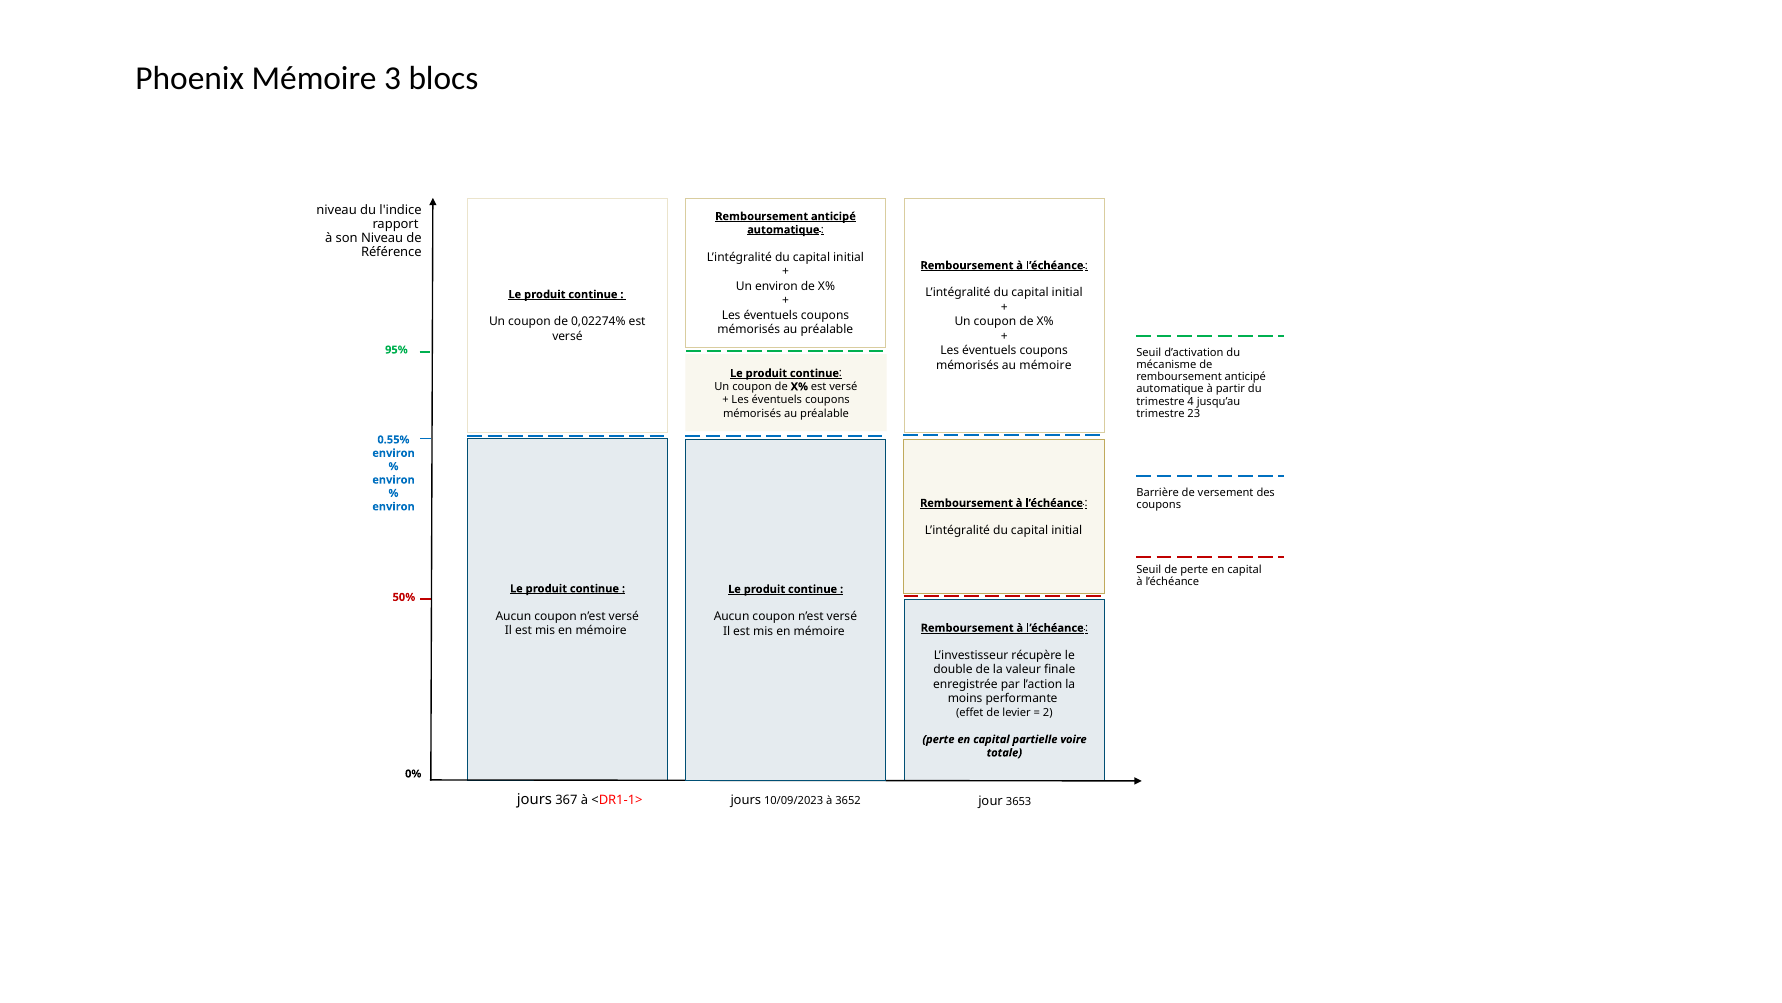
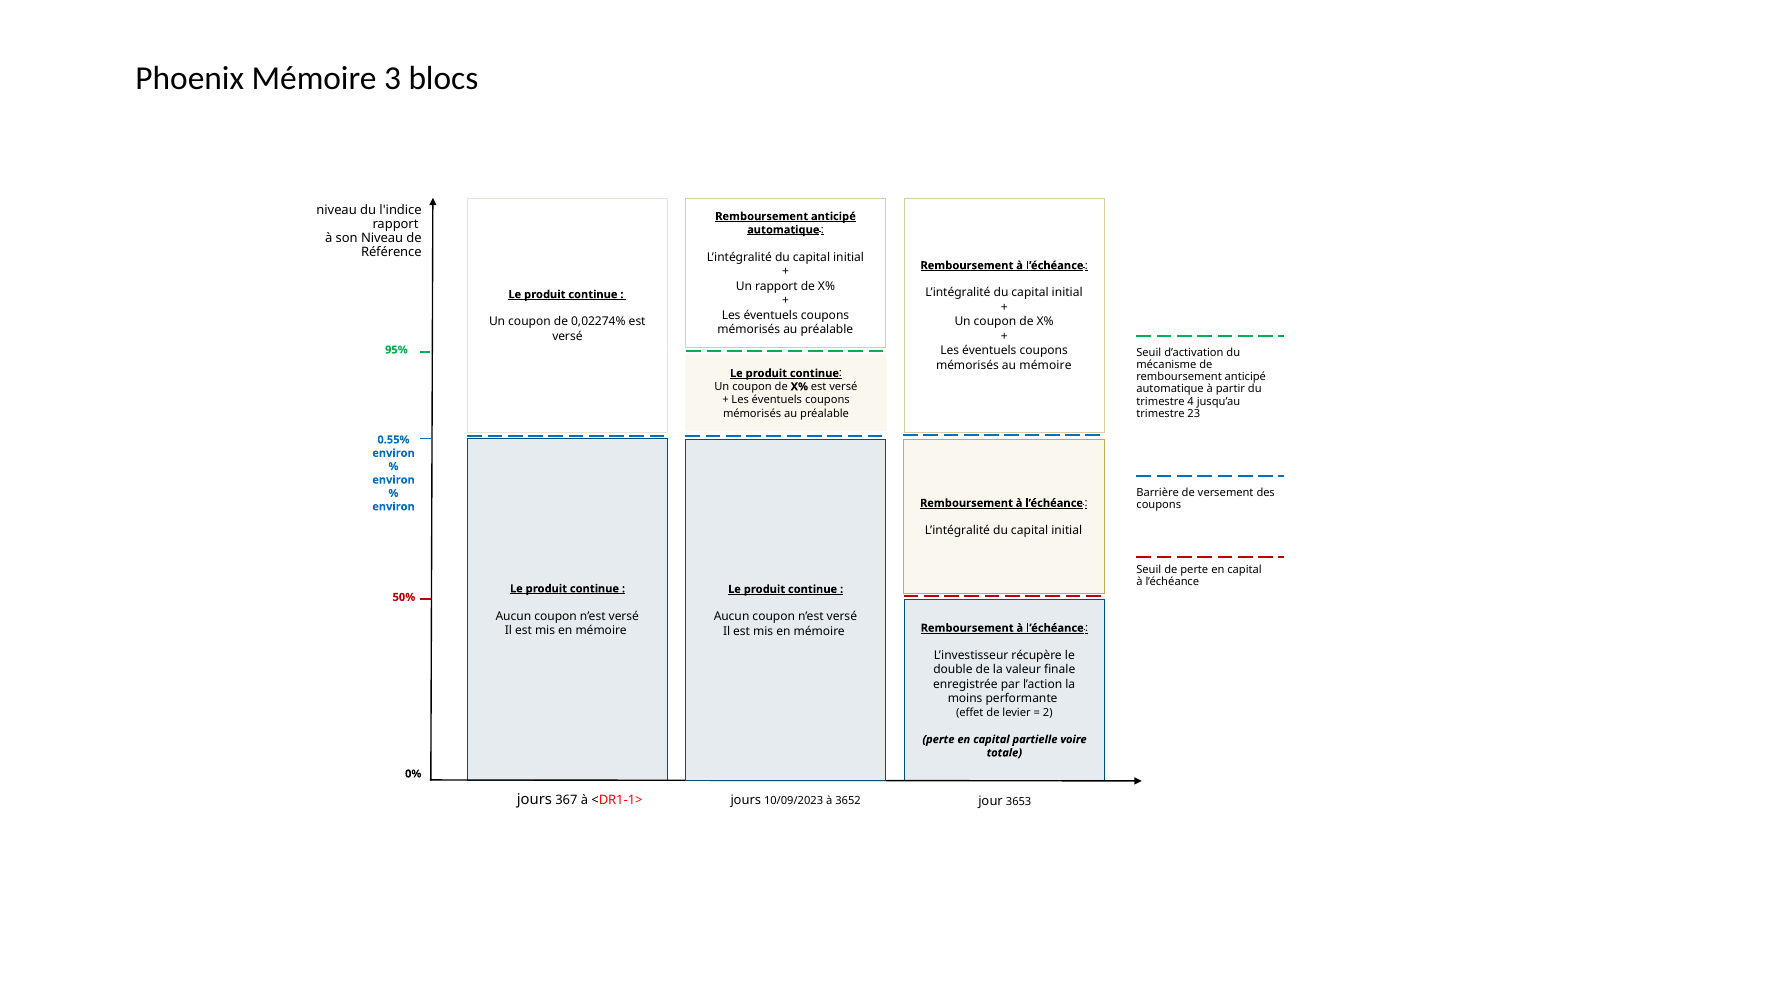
Un environ: environ -> rapport
